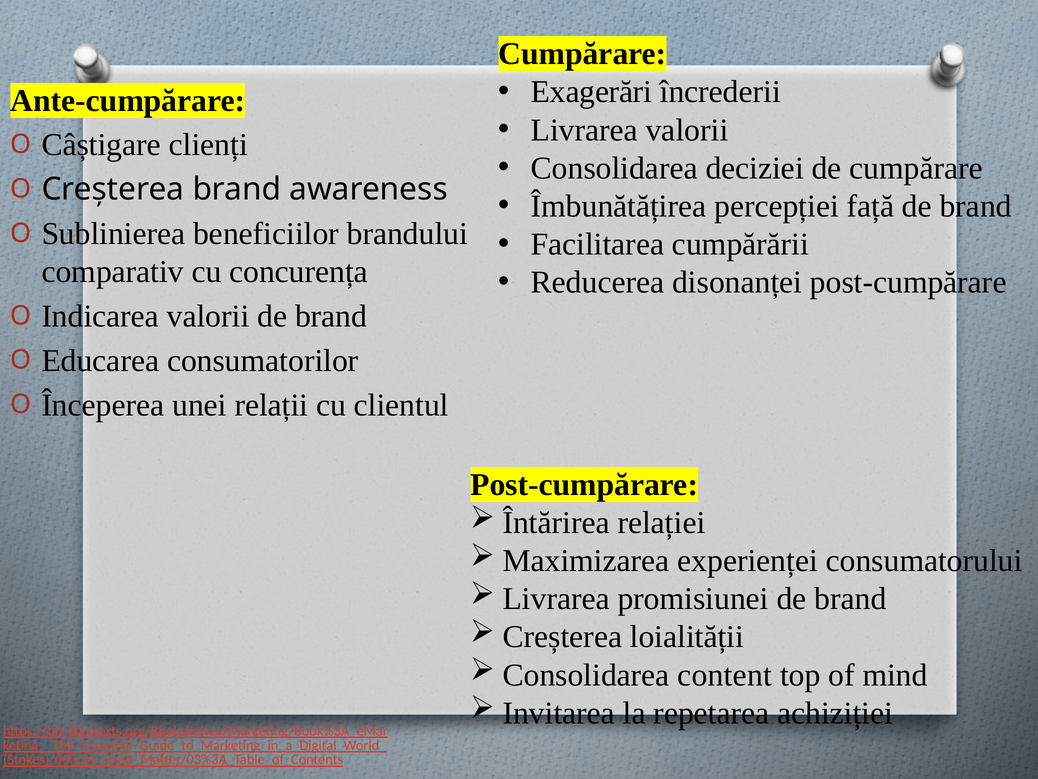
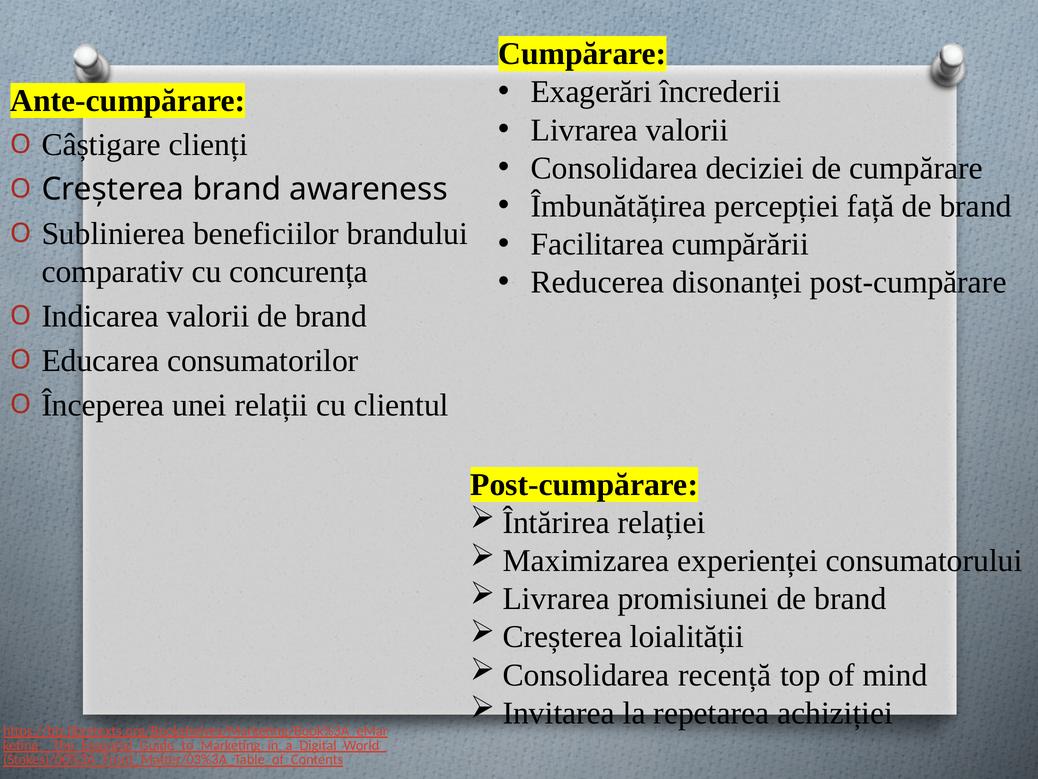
content: content -> recență
